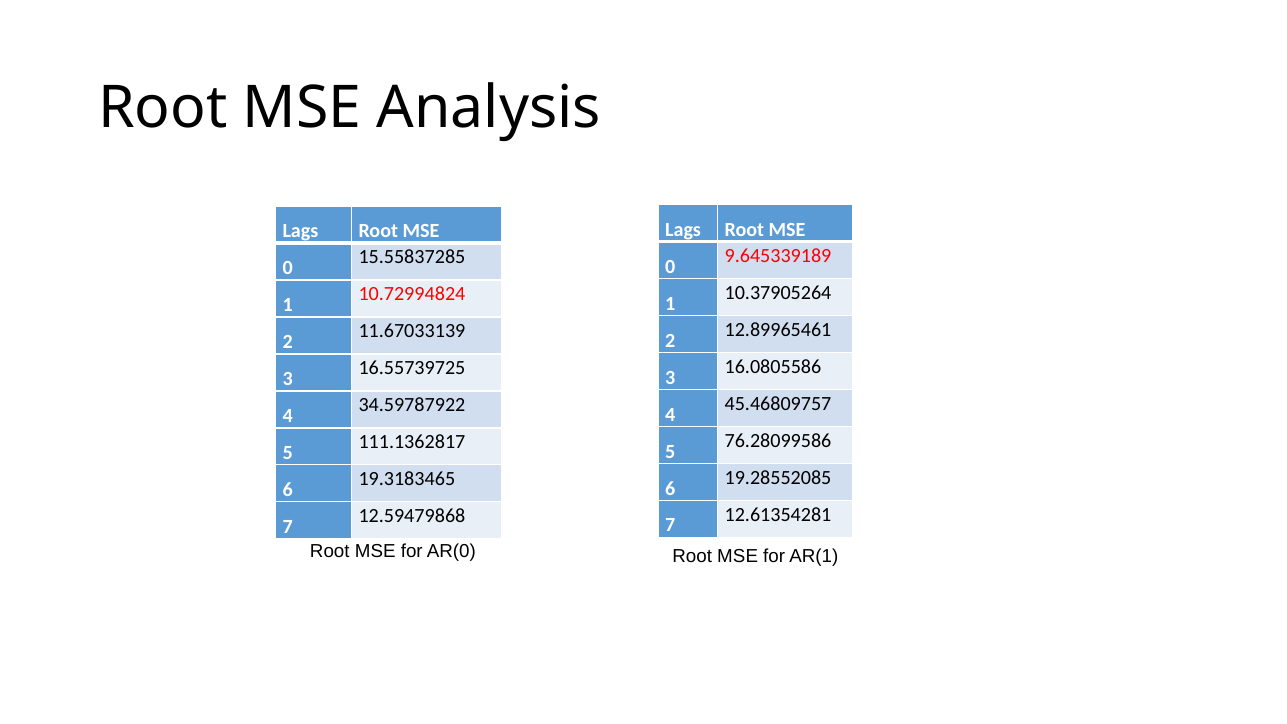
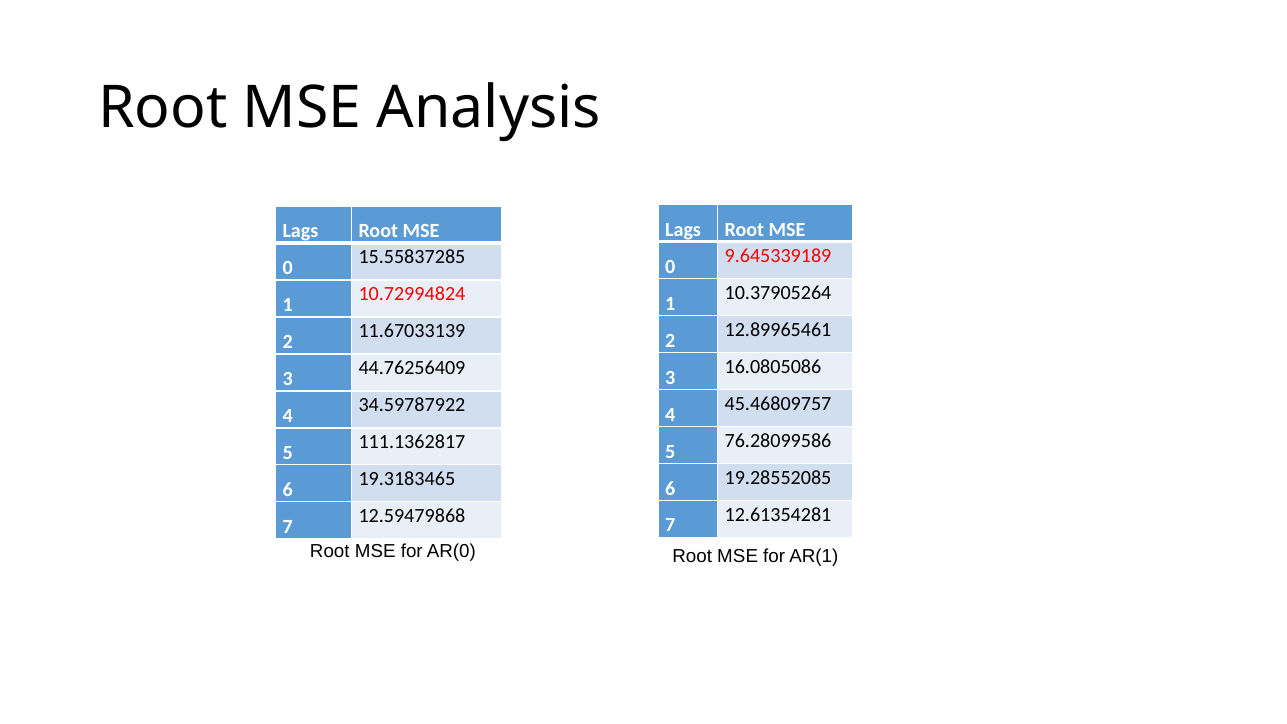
16.0805586: 16.0805586 -> 16.0805086
16.55739725: 16.55739725 -> 44.76256409
